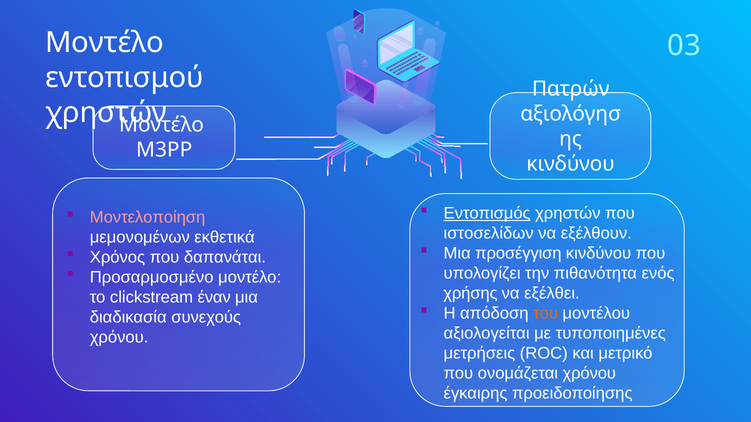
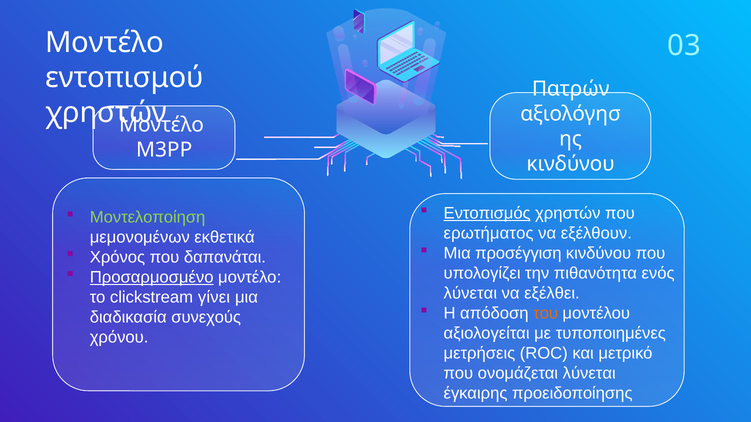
Μοντελοποίηση colour: pink -> light green
ιστοσελίδων: ιστοσελίδων -> ερωτήματος
Προσαρμοσμένο underline: none -> present
χρήσης at (470, 294): χρήσης -> λύνεται
έναν: έναν -> γίνει
ονομάζεται χρόνου: χρόνου -> λύνεται
